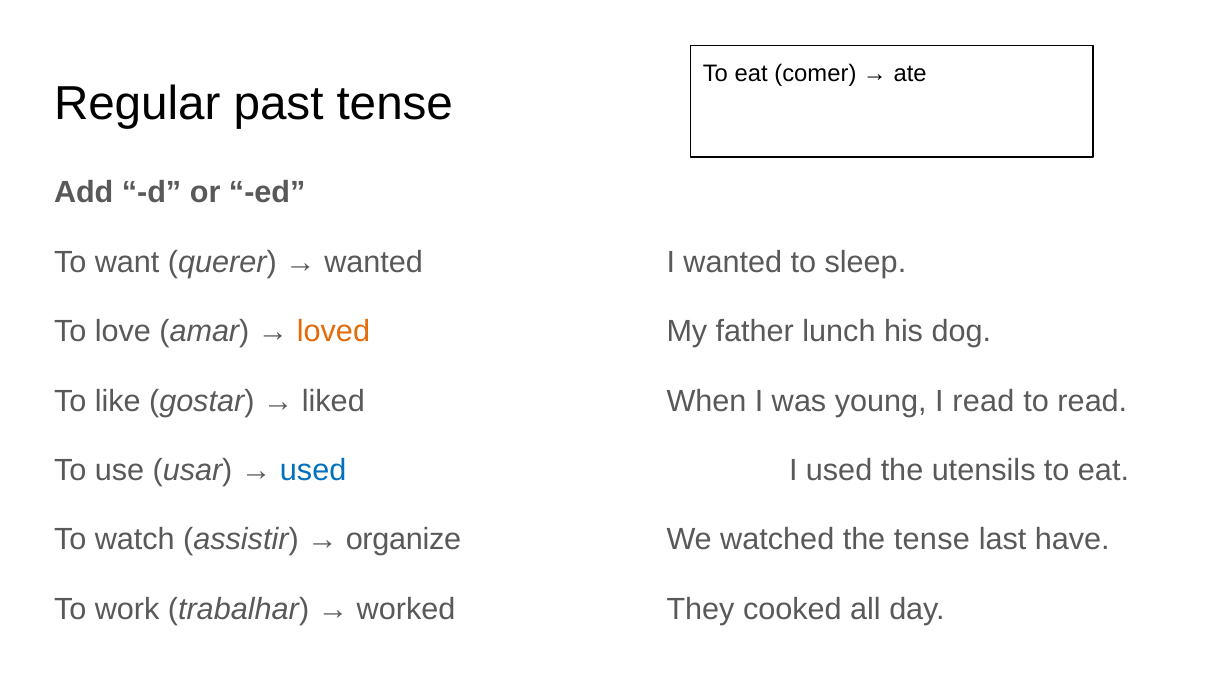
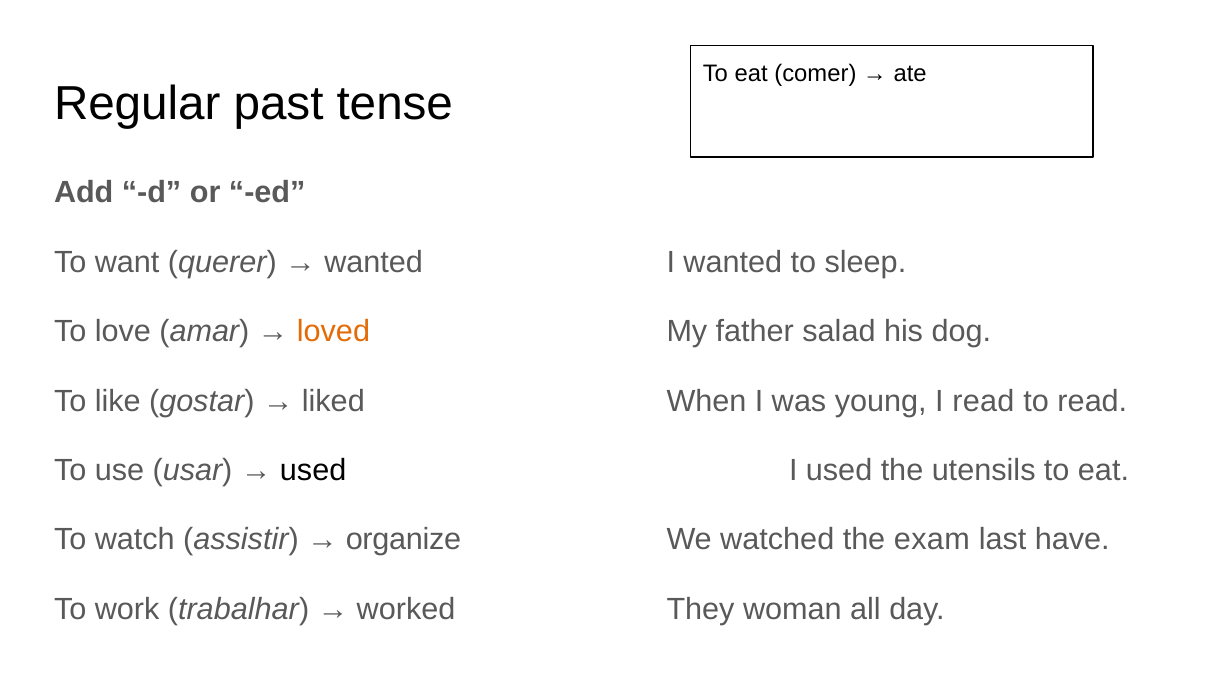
lunch: lunch -> salad
used at (313, 470) colour: blue -> black
the tense: tense -> exam
cooked: cooked -> woman
